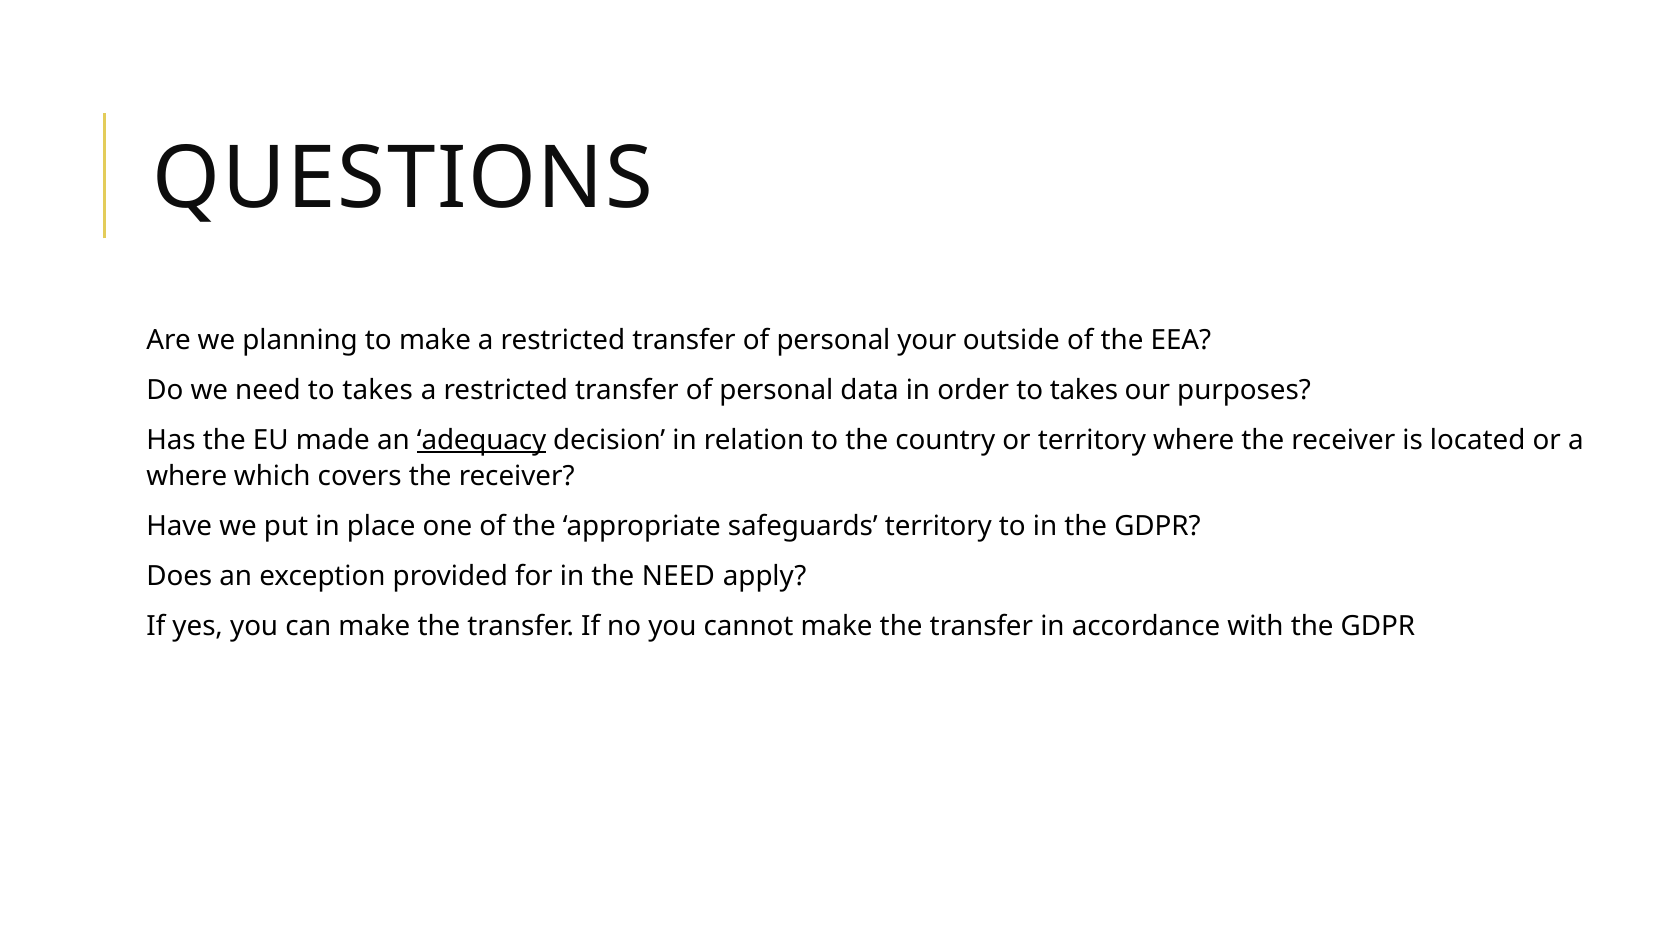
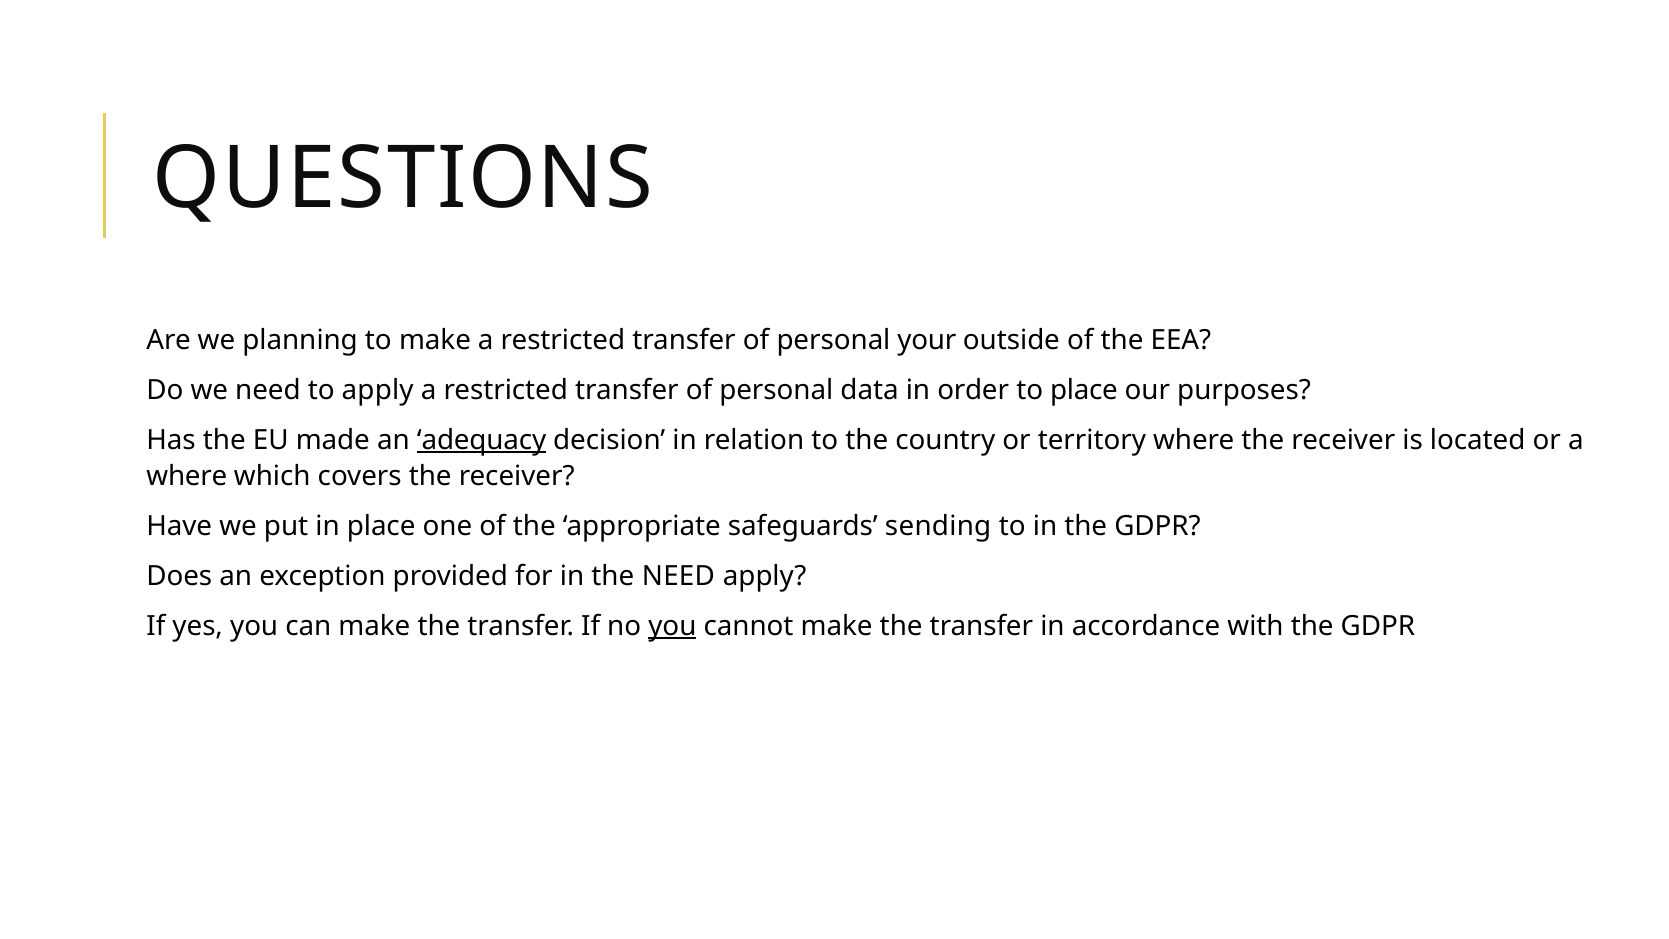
need to takes: takes -> apply
order to takes: takes -> place
safeguards territory: territory -> sending
you at (672, 626) underline: none -> present
